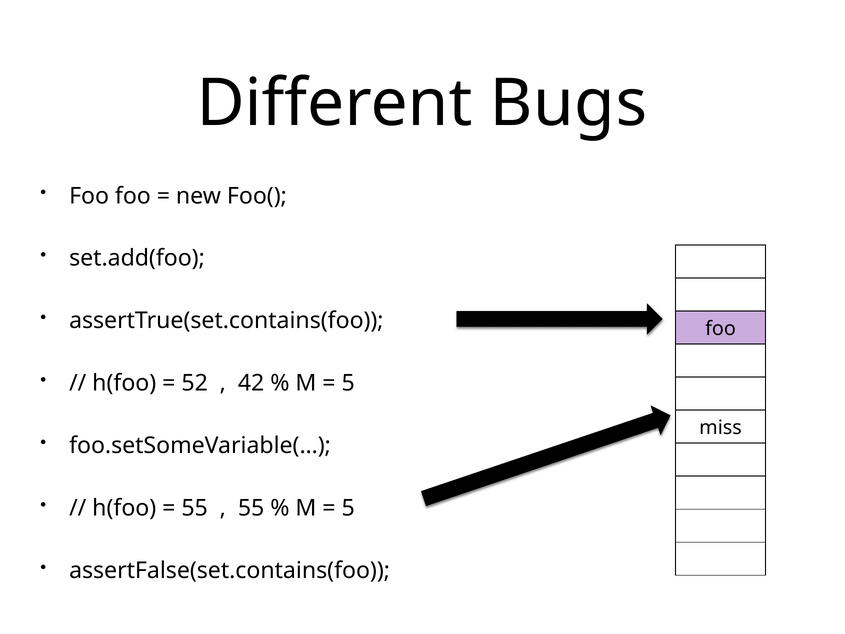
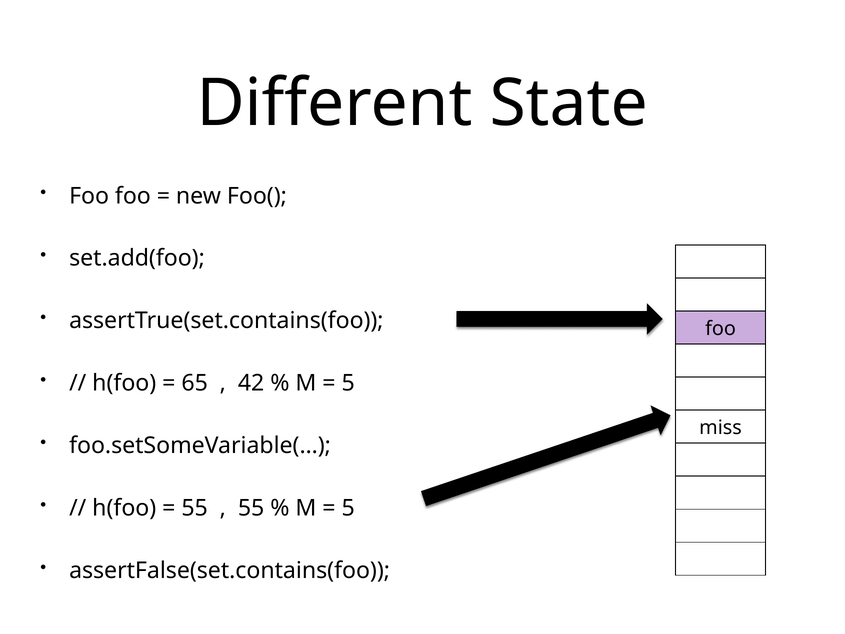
Bugs: Bugs -> State
52: 52 -> 65
